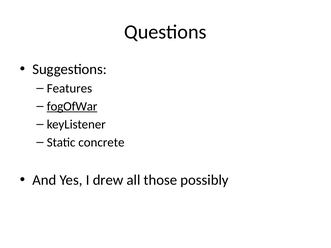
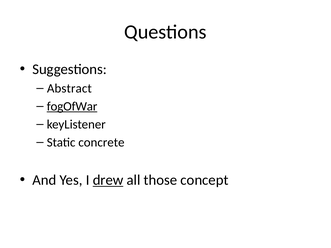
Features: Features -> Abstract
drew underline: none -> present
possibly: possibly -> concept
